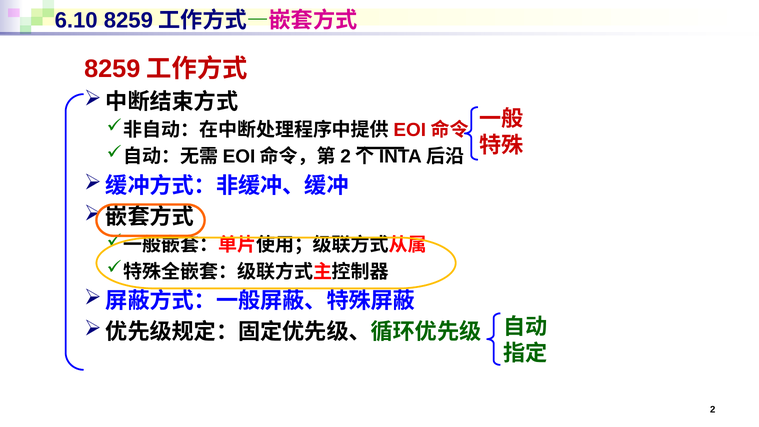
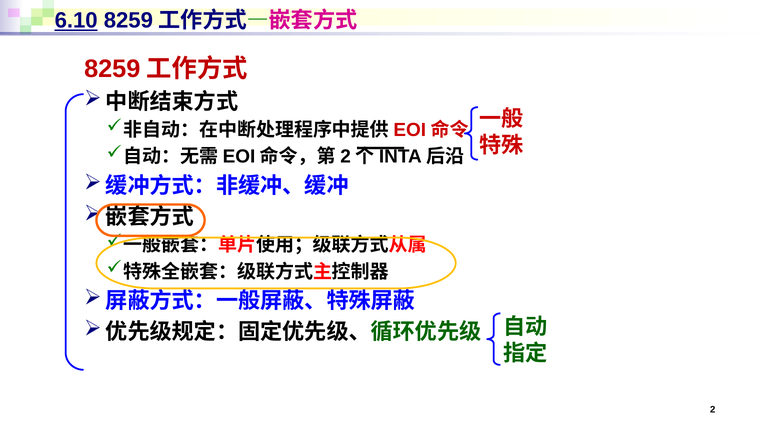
6.10 underline: none -> present
